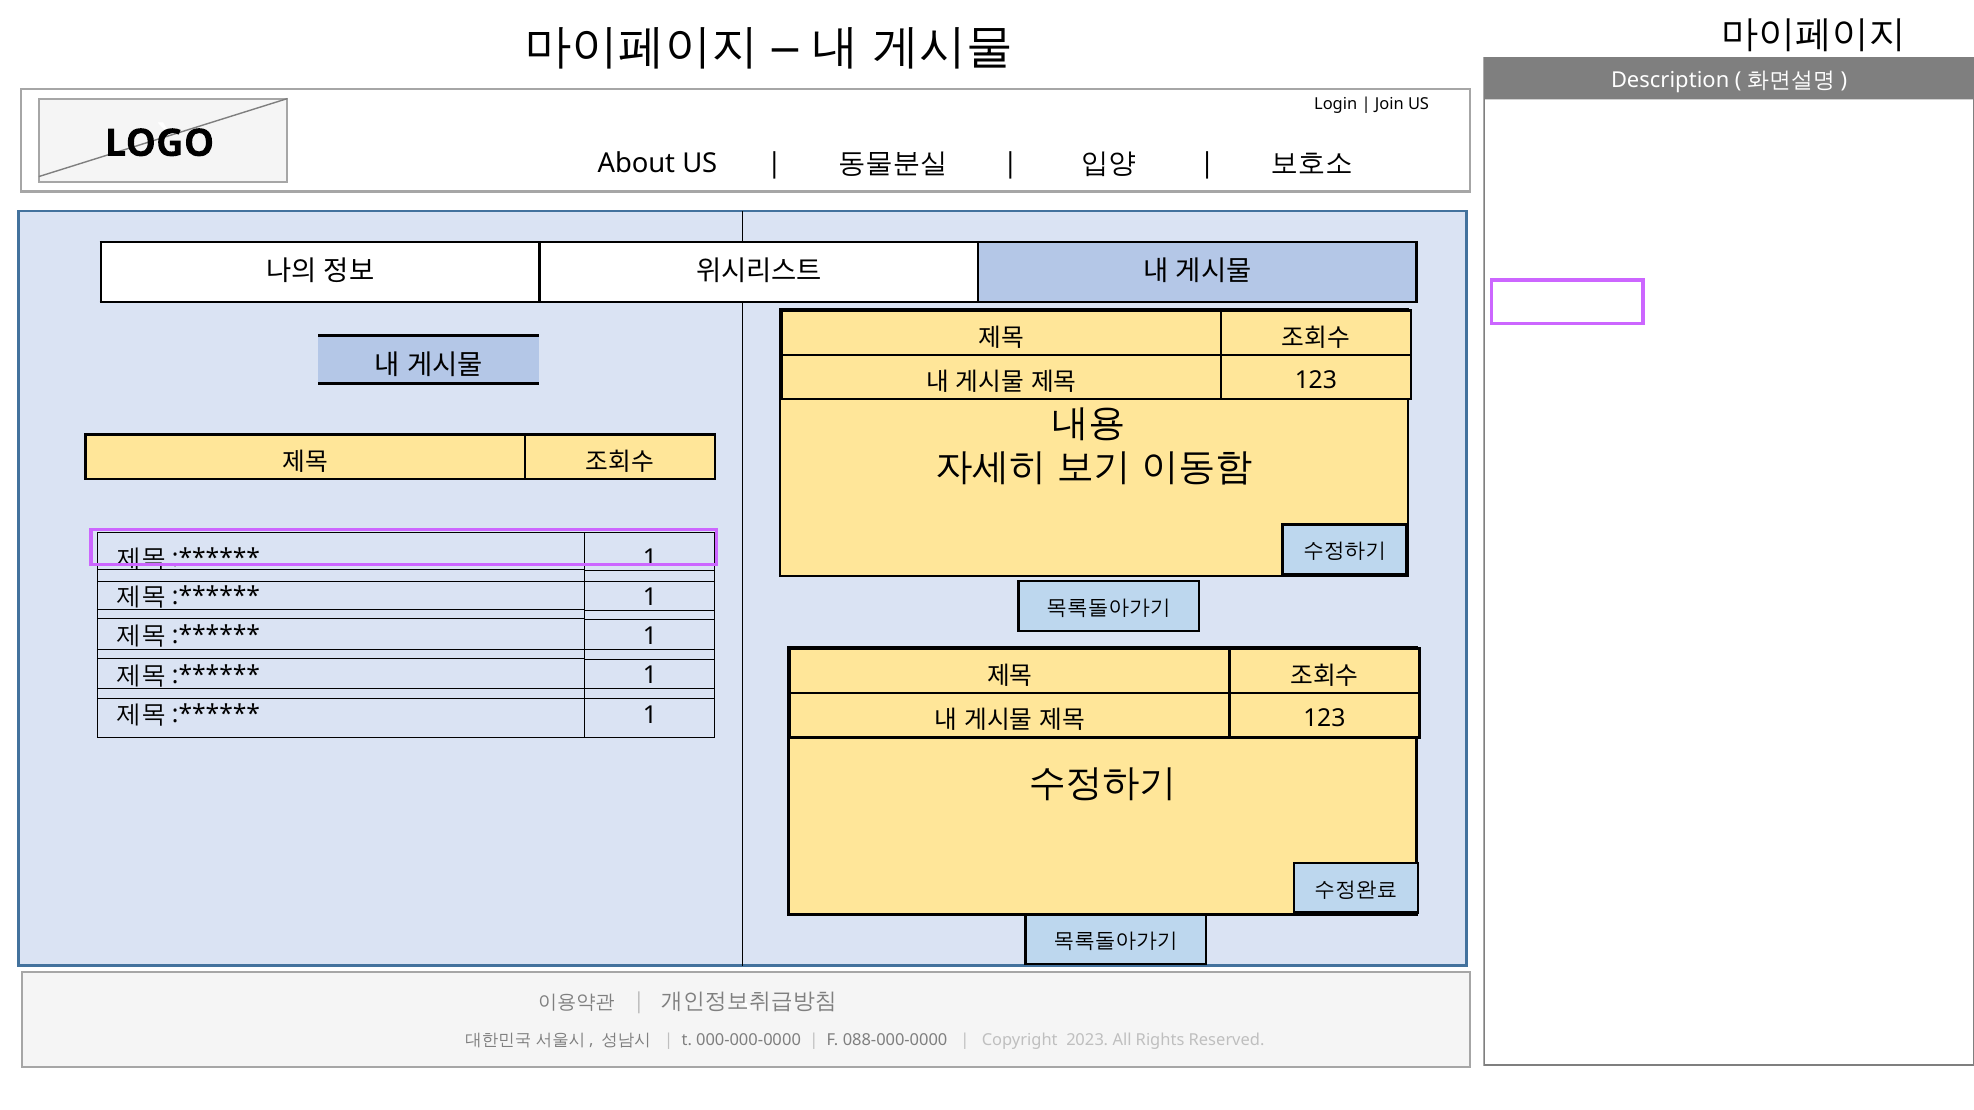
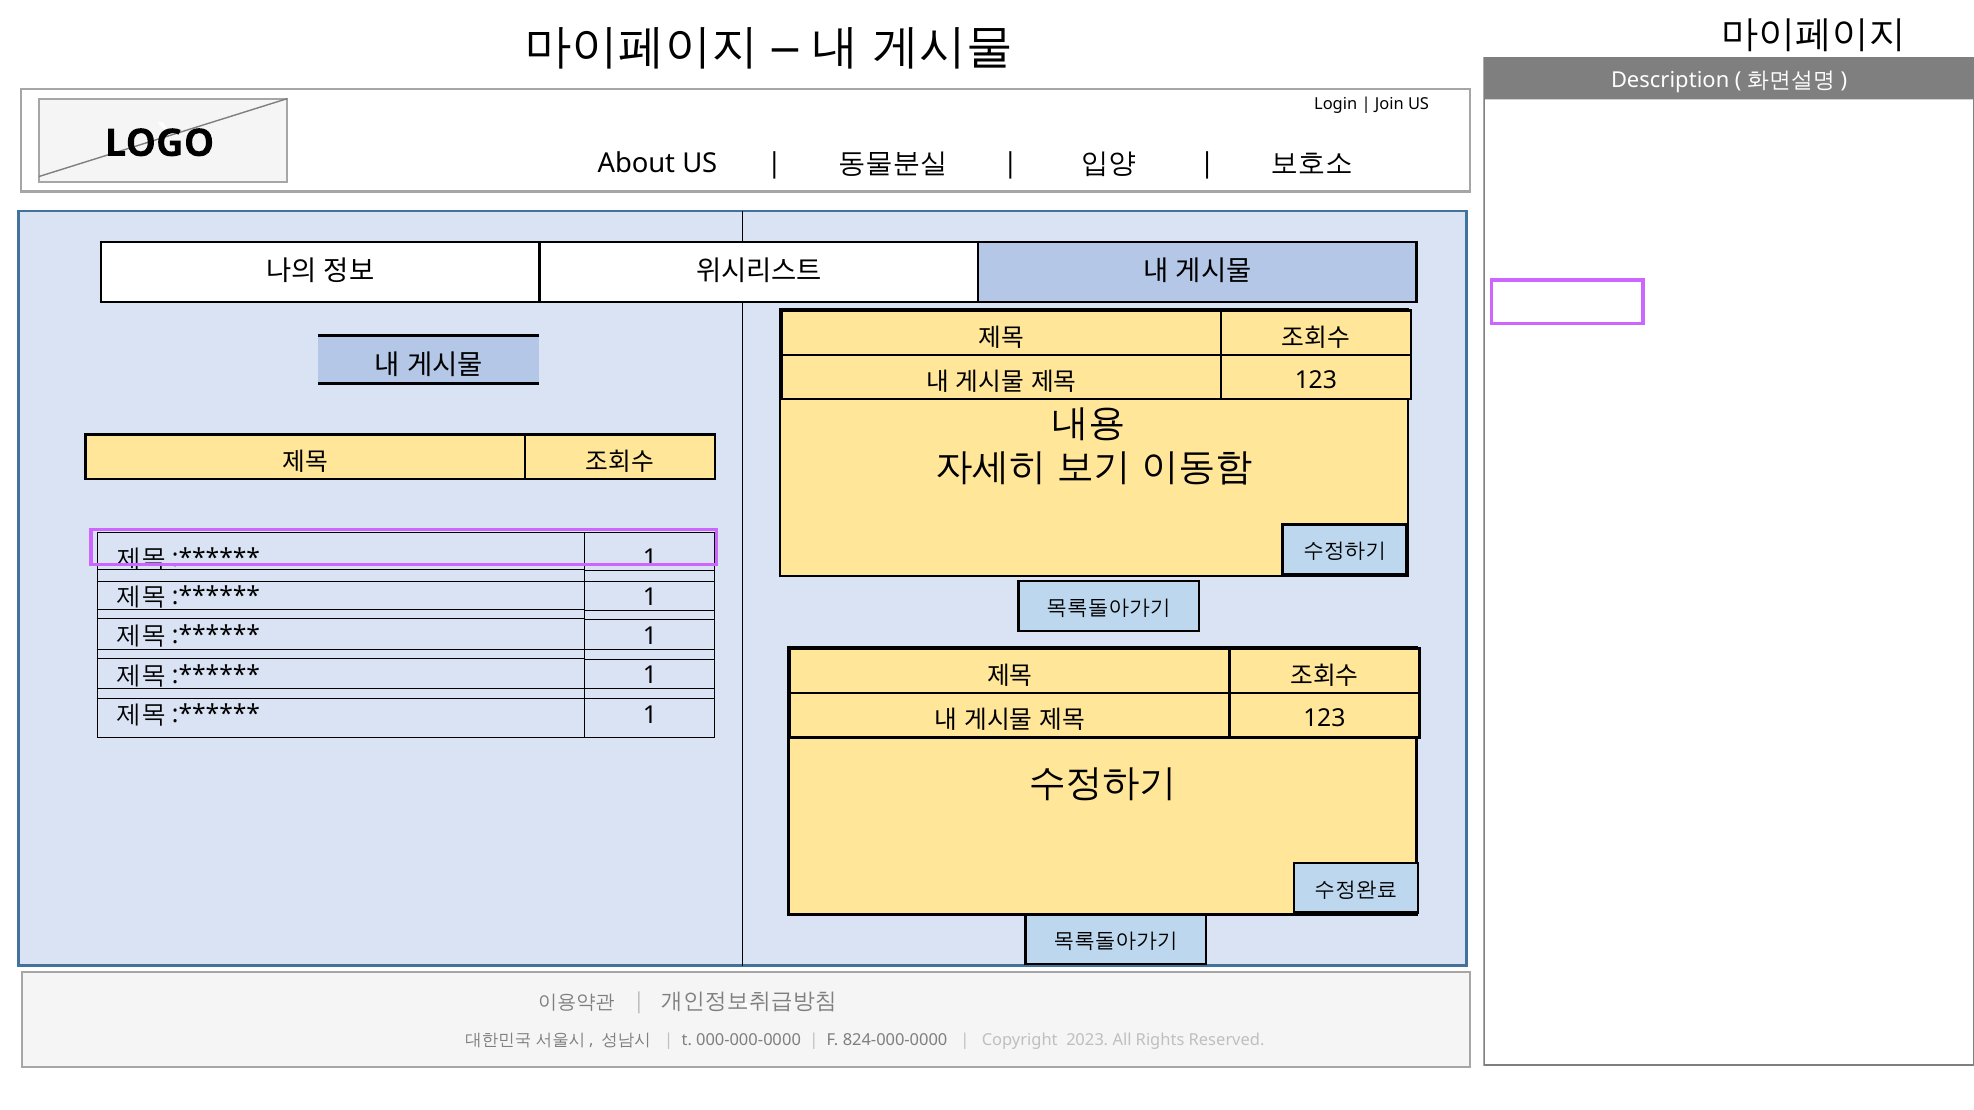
088-000-0000: 088-000-0000 -> 824-000-0000
